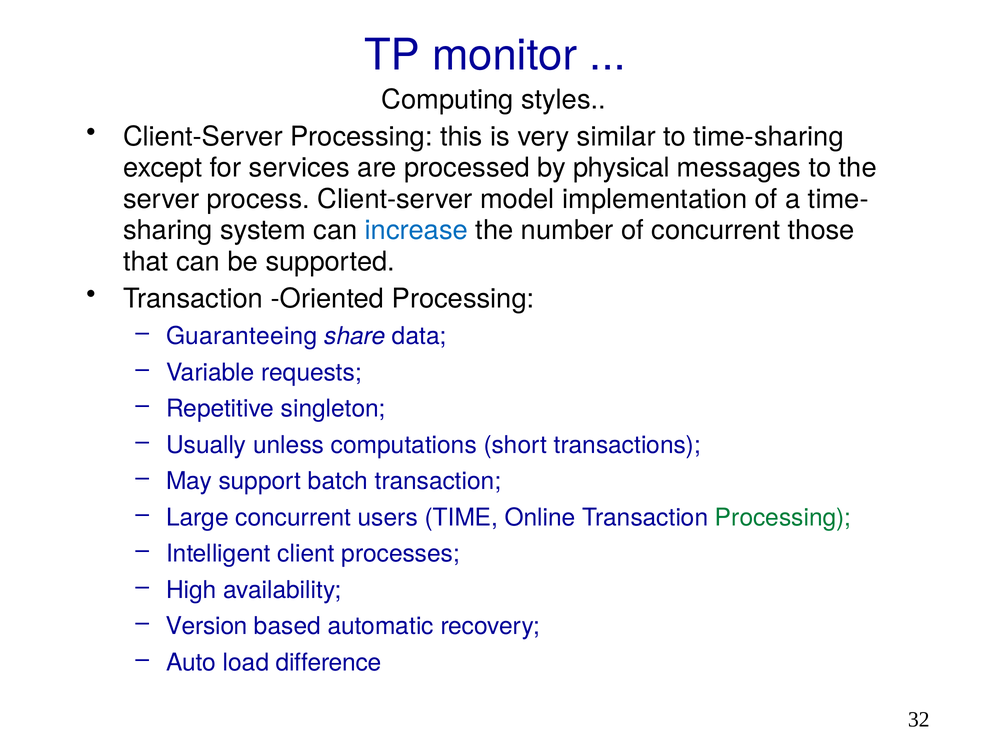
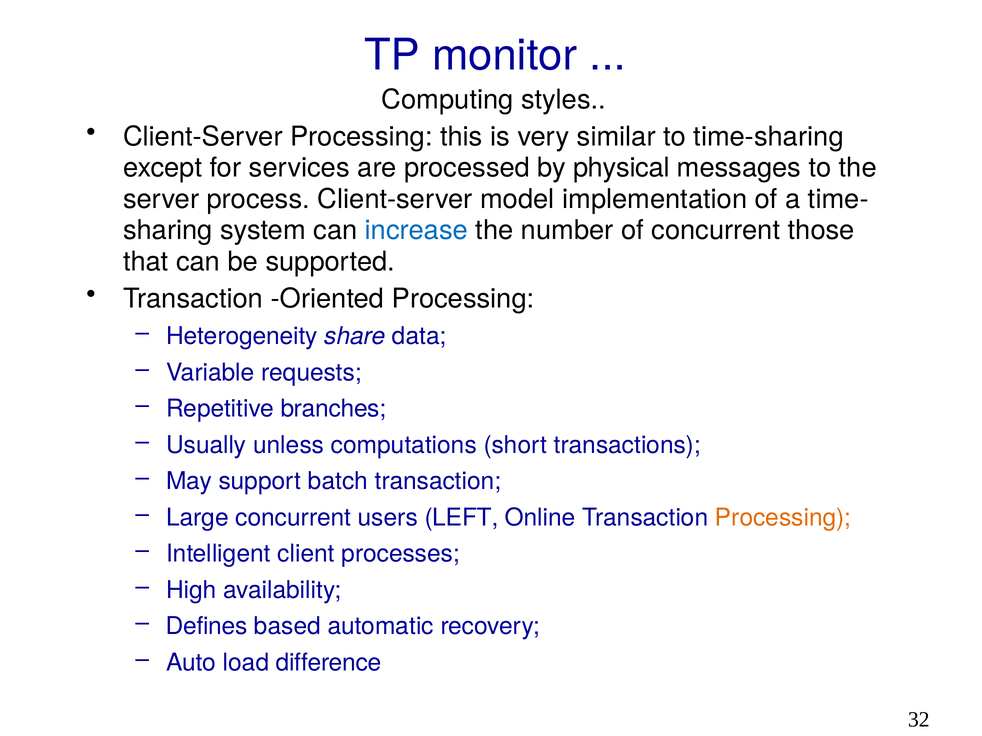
Guaranteeing: Guaranteeing -> Heterogeneity
singleton: singleton -> branches
TIME: TIME -> LEFT
Processing at (783, 518) colour: green -> orange
Version: Version -> Defines
